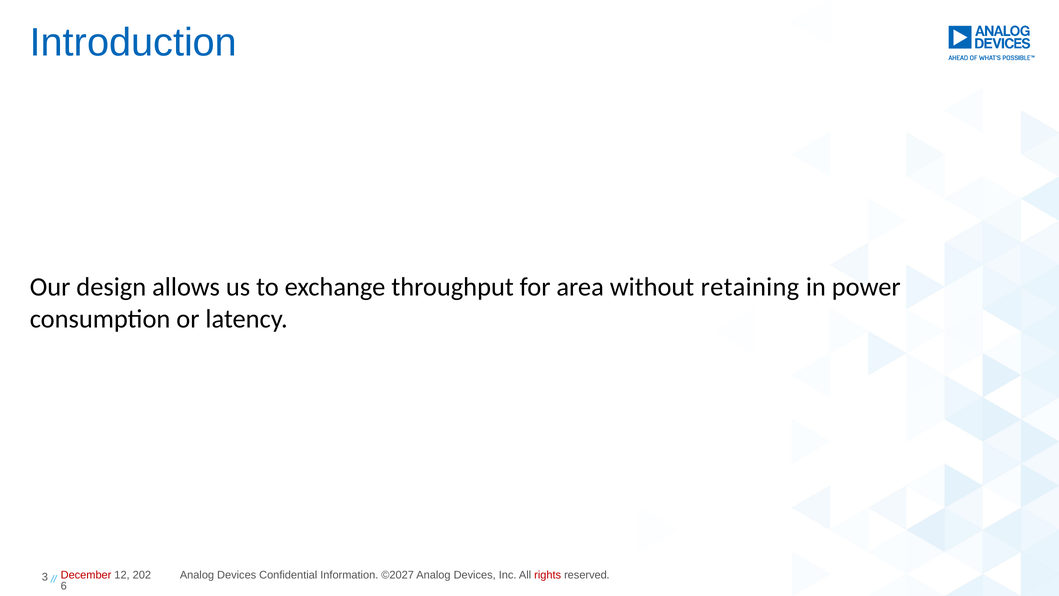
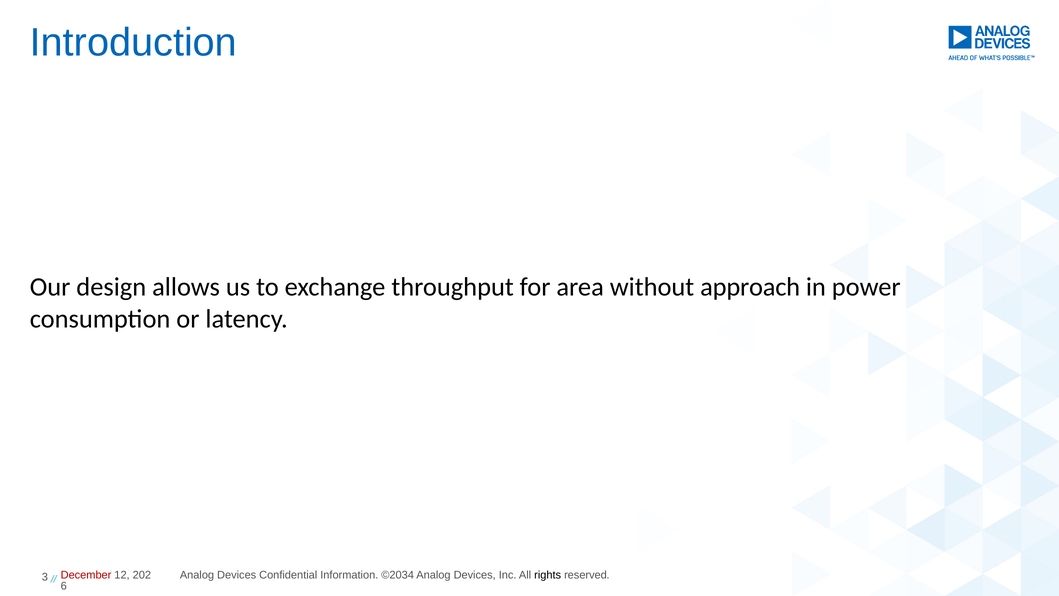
retaining: retaining -> approach
©2027: ©2027 -> ©2034
rights colour: red -> black
